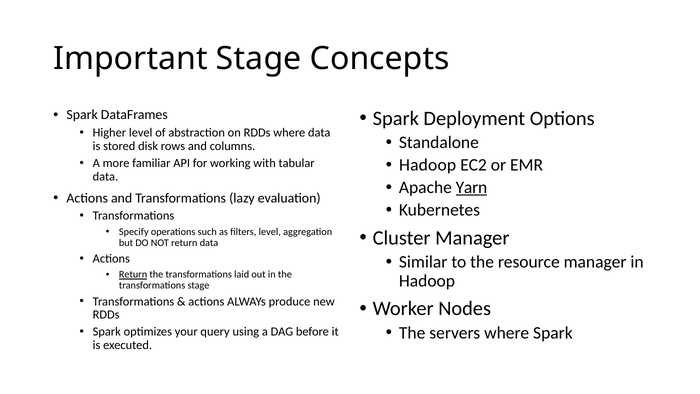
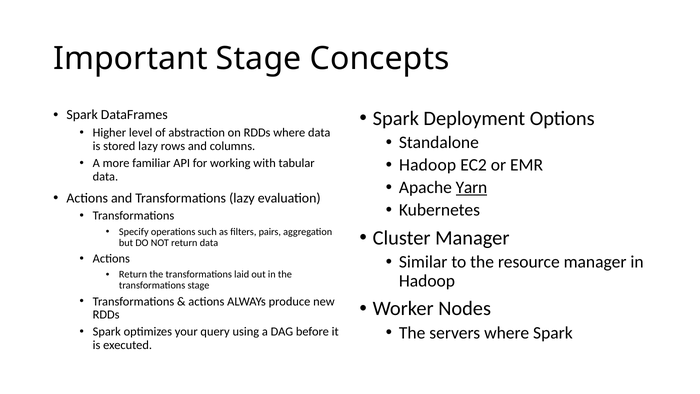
stored disk: disk -> lazy
filters level: level -> pairs
Return at (133, 274) underline: present -> none
